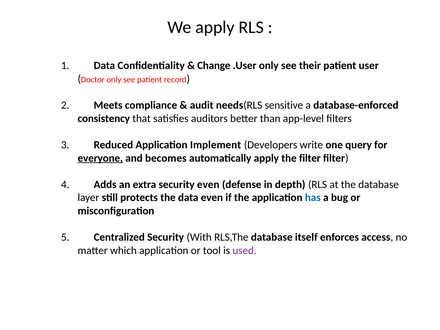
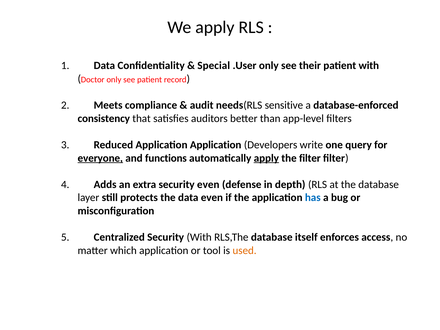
Change: Change -> Special
patient user: user -> with
Application Implement: Implement -> Application
becomes: becomes -> functions
apply at (266, 158) underline: none -> present
used colour: purple -> orange
